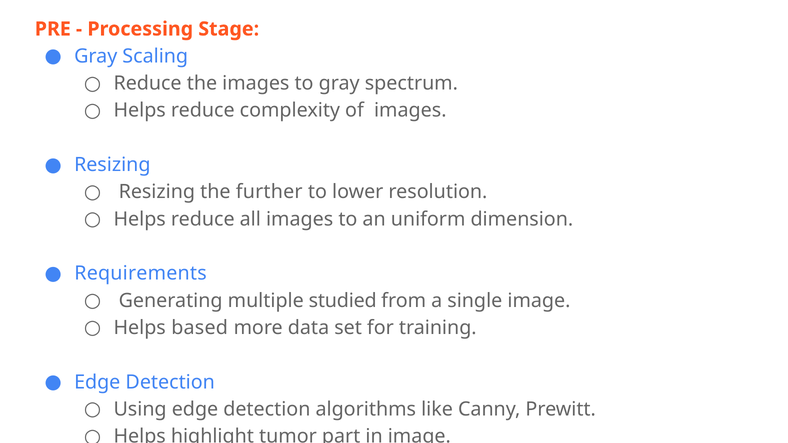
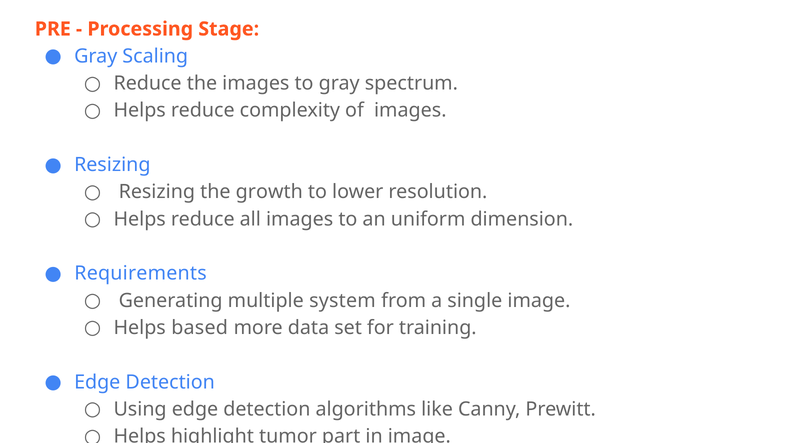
further: further -> growth
studied: studied -> system
